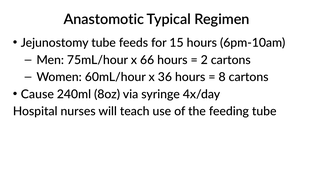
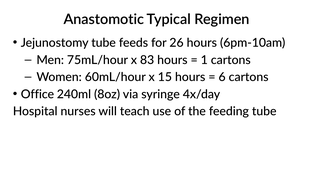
15: 15 -> 26
66: 66 -> 83
2: 2 -> 1
36: 36 -> 15
8: 8 -> 6
Cause: Cause -> Office
